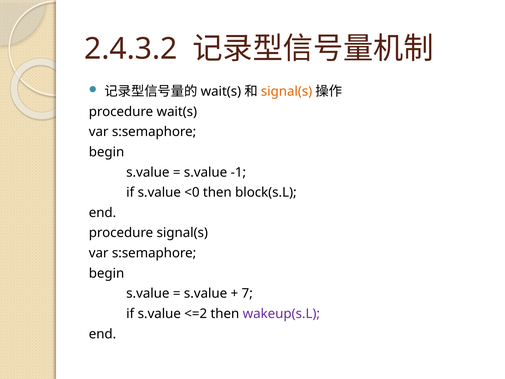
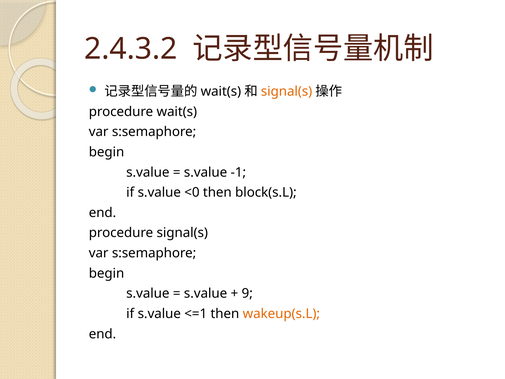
7: 7 -> 9
<=2: <=2 -> <=1
wakeup(s.L colour: purple -> orange
